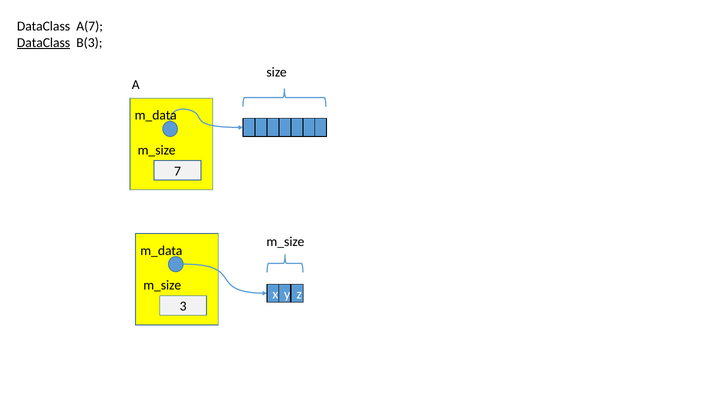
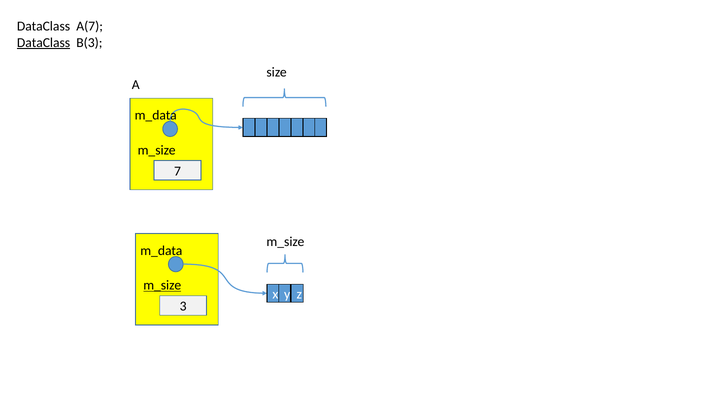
m_size at (162, 285) underline: none -> present
